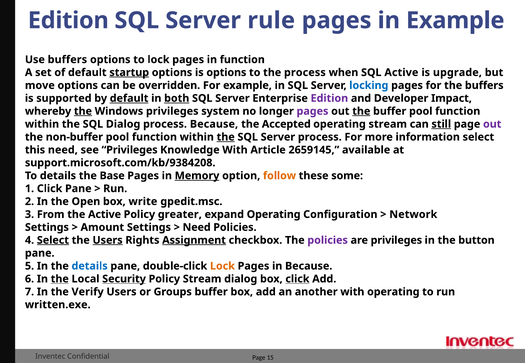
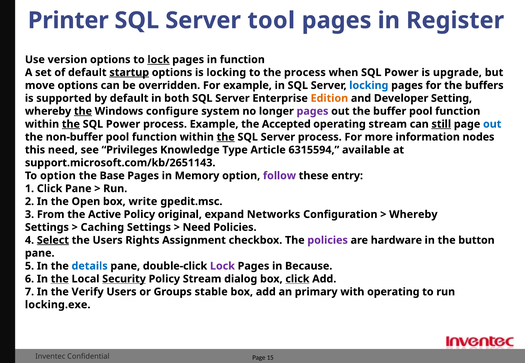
Edition at (68, 20): Edition -> Printer
rule: rule -> tool
in Example: Example -> Register
Use buffers: buffers -> version
lock at (158, 60) underline: none -> present
is options: options -> locking
when SQL Active: Active -> Power
default at (129, 98) underline: present -> none
both underline: present -> none
Edition at (329, 98) colour: purple -> orange
Impact: Impact -> Setting
Windows privileges: privileges -> configure
the at (361, 111) underline: present -> none
the at (71, 124) underline: none -> present
Dialog at (123, 124): Dialog -> Power
process Because: Because -> Example
out at (492, 124) colour: purple -> blue
information select: select -> nodes
Knowledge With: With -> Type
2659145: 2659145 -> 6315594
support.microsoft.com/kb/9384208: support.microsoft.com/kb/9384208 -> support.microsoft.com/kb/2651143
To details: details -> option
Memory underline: present -> none
follow colour: orange -> purple
some: some -> entry
greater: greater -> original
expand Operating: Operating -> Networks
Network at (413, 215): Network -> Whereby
Amount: Amount -> Caching
Users at (108, 240) underline: present -> none
Assignment underline: present -> none
are privileges: privileges -> hardware
Lock at (222, 266) colour: orange -> purple
Groups buffer: buffer -> stable
another: another -> primary
written.exe: written.exe -> locking.exe
